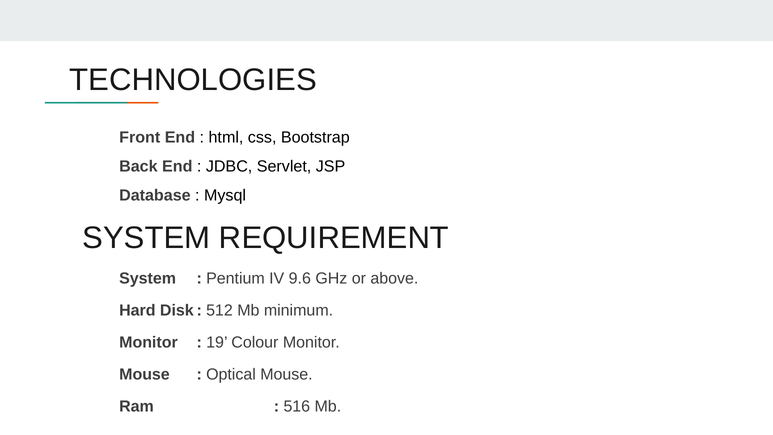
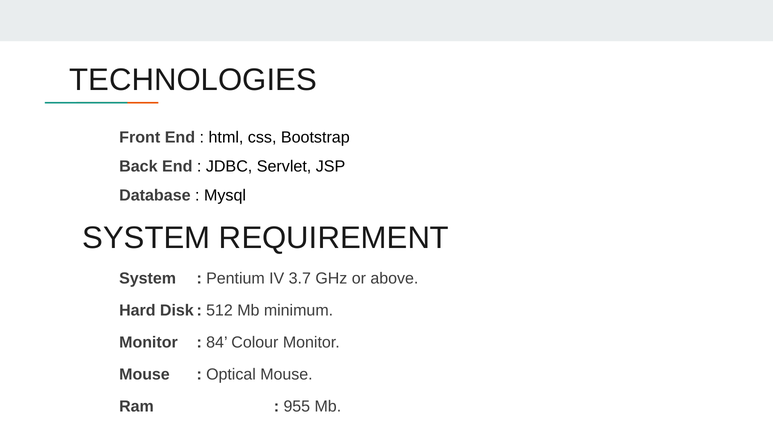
9.6: 9.6 -> 3.7
19: 19 -> 84
516: 516 -> 955
